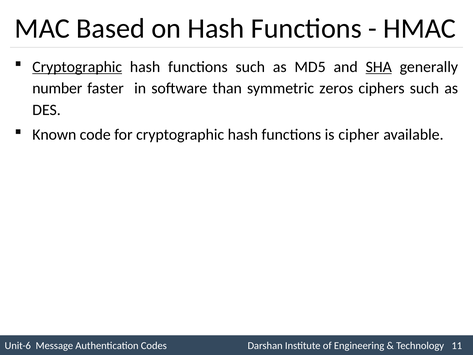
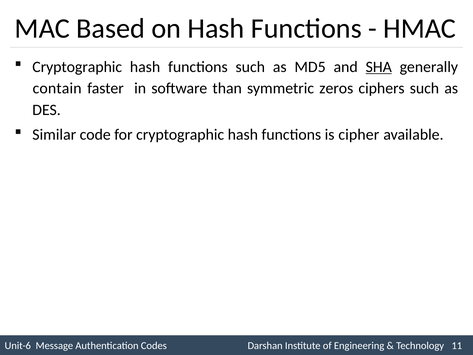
Cryptographic at (77, 67) underline: present -> none
number: number -> contain
Known: Known -> Similar
